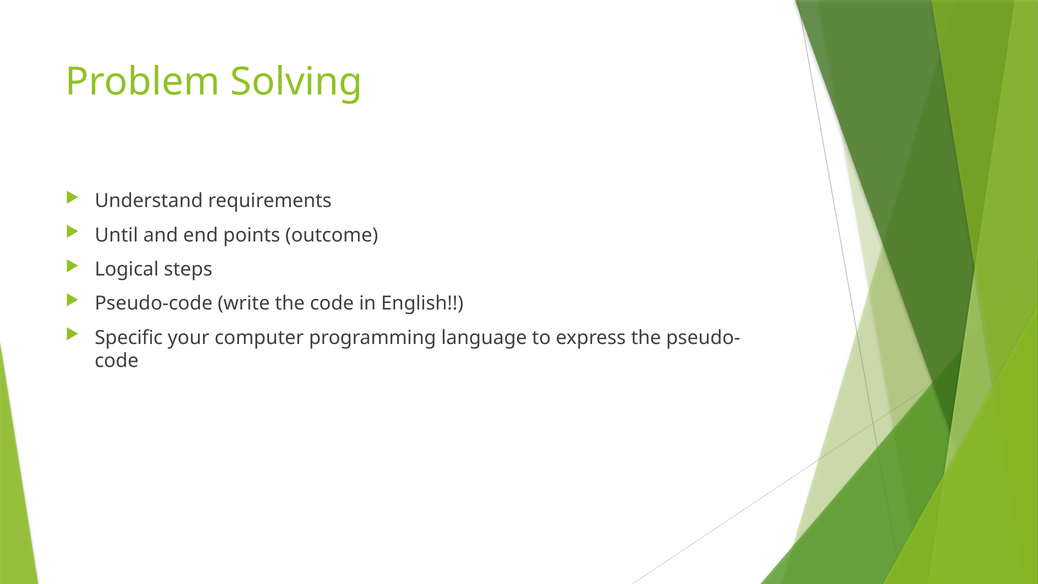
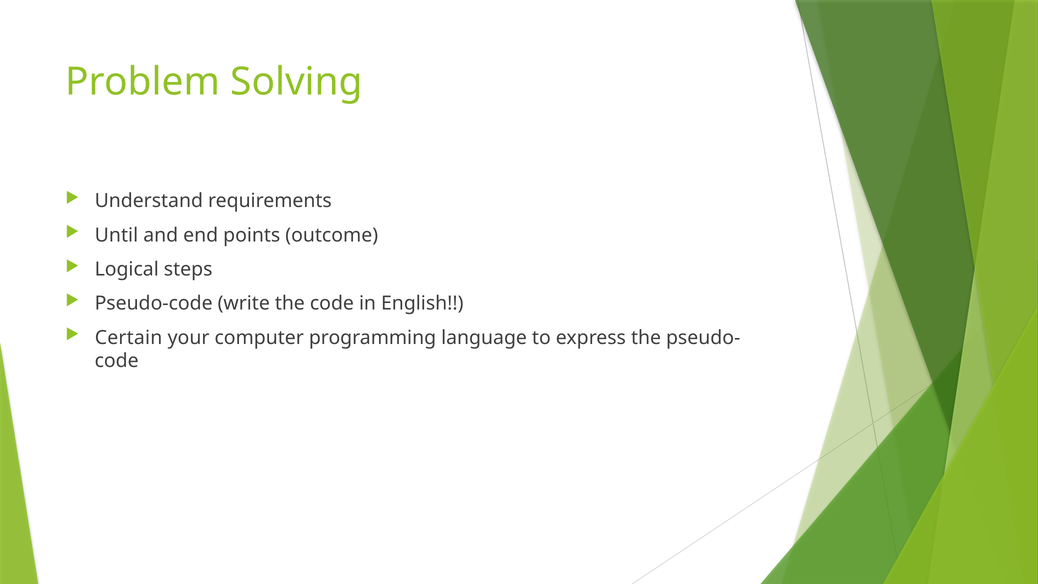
Specific: Specific -> Certain
